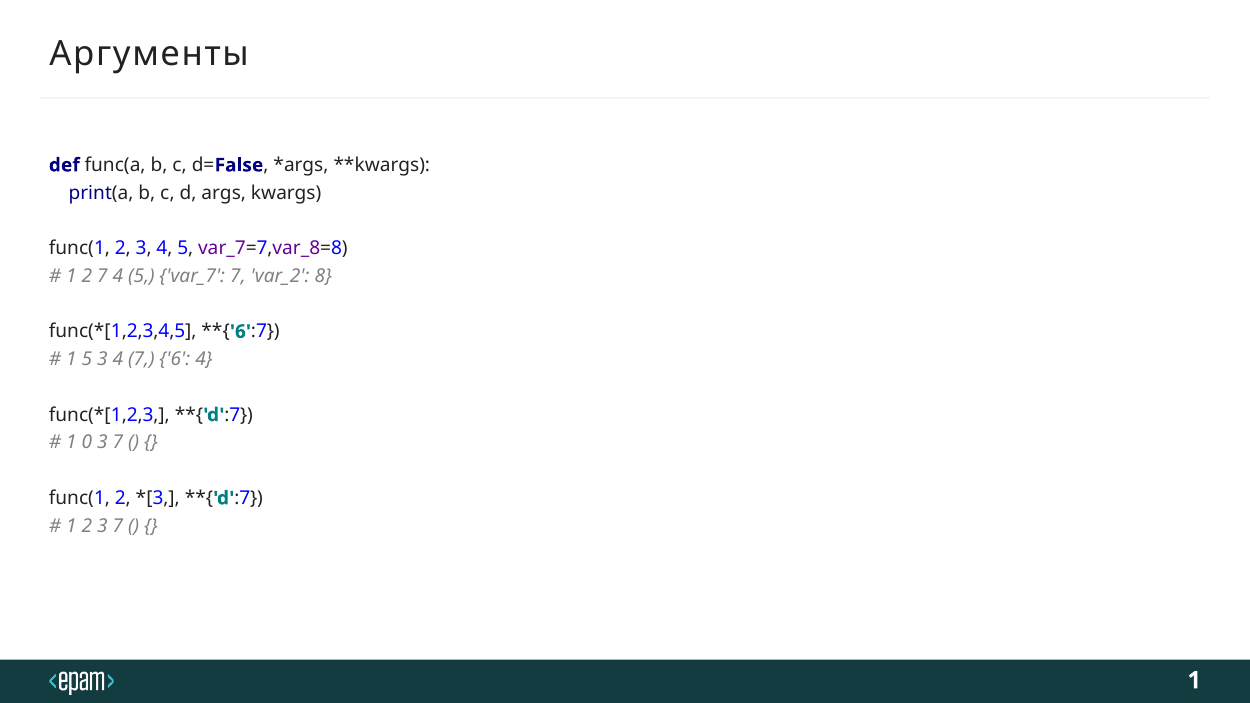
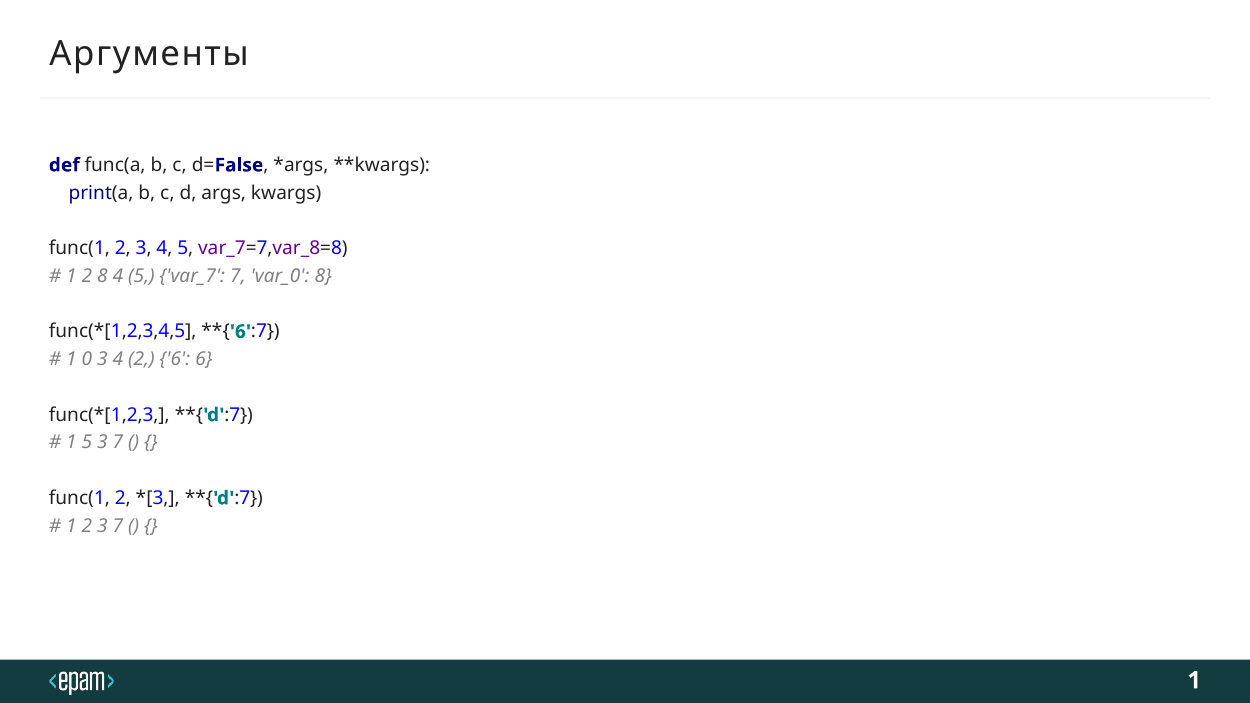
2 7: 7 -> 8
var_2: var_2 -> var_0
1 5: 5 -> 0
4 7: 7 -> 2
6 4: 4 -> 6
1 0: 0 -> 5
